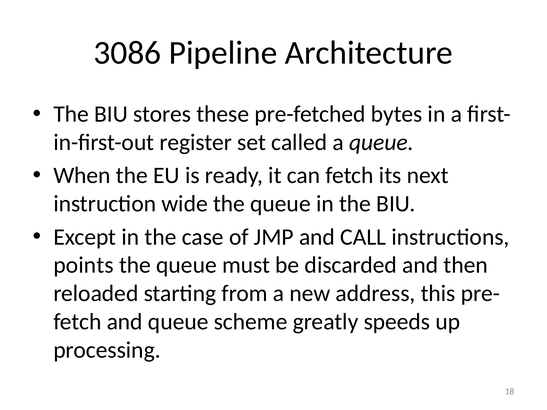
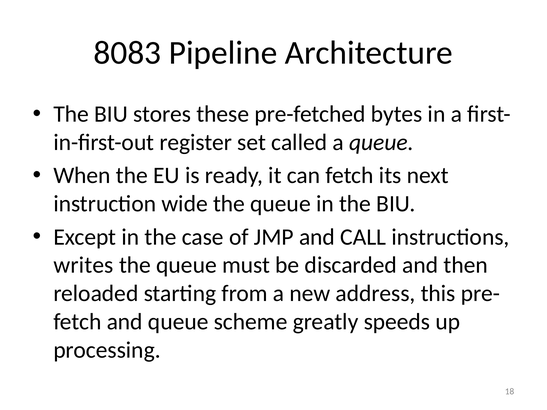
3086: 3086 -> 8083
points: points -> writes
